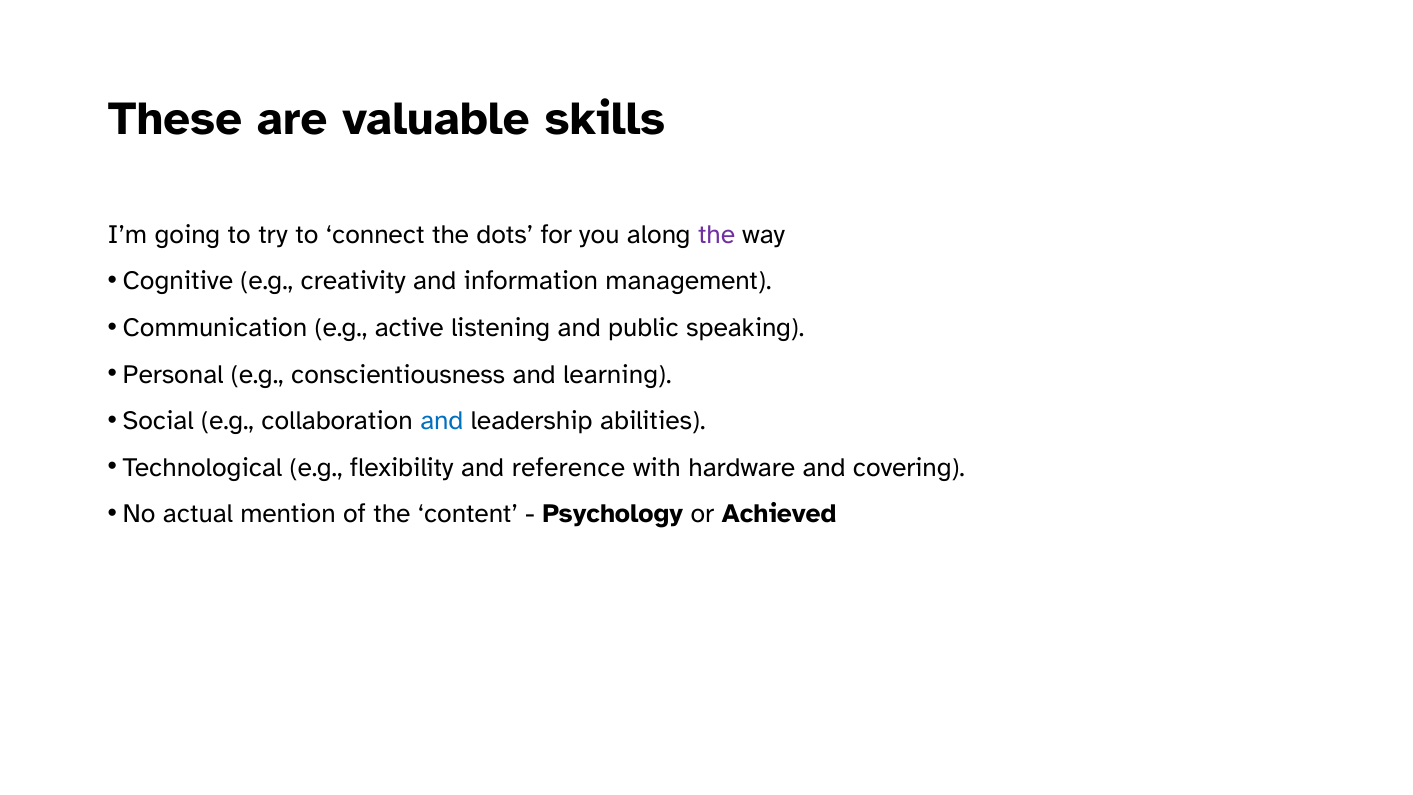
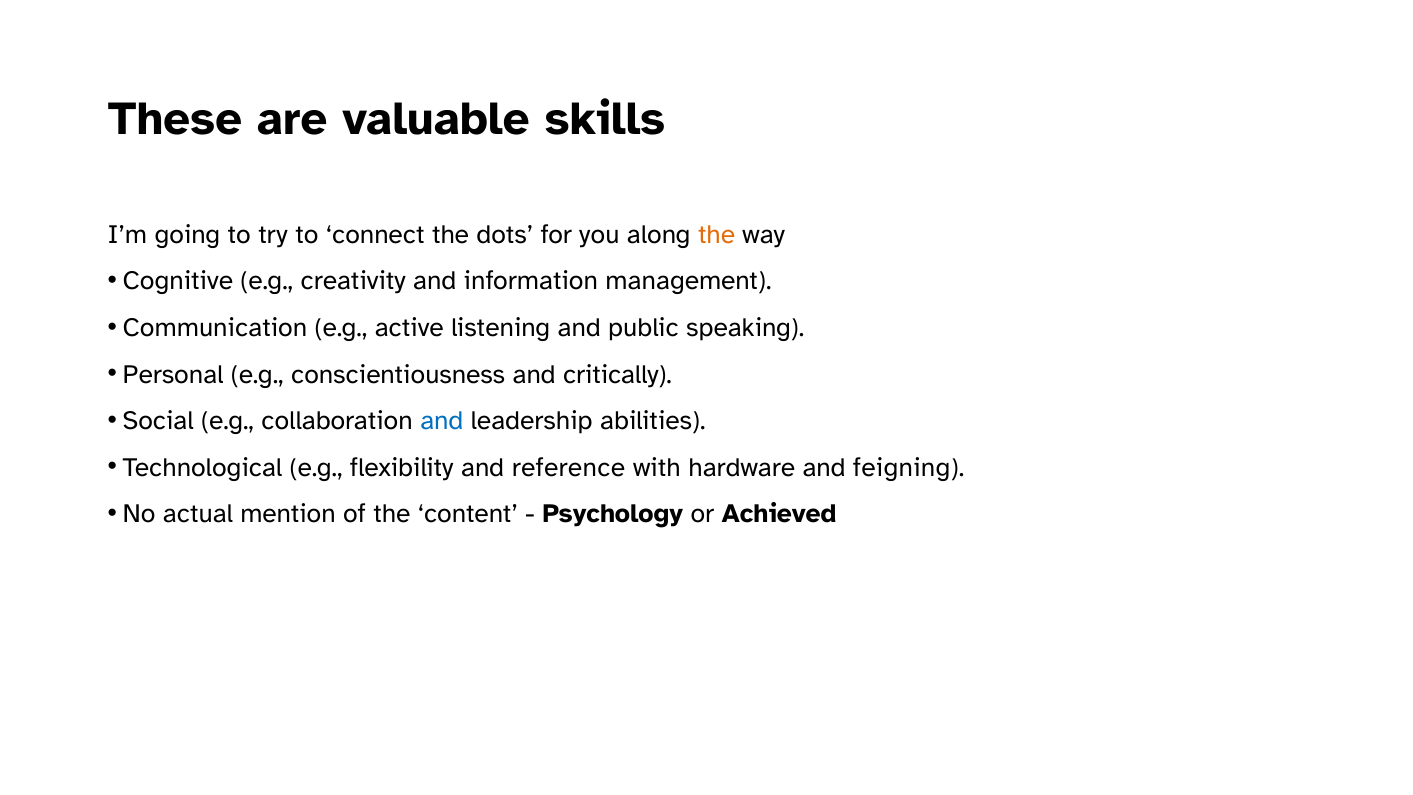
the at (717, 235) colour: purple -> orange
learning: learning -> critically
covering: covering -> feigning
